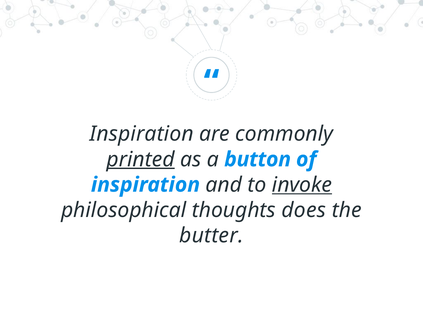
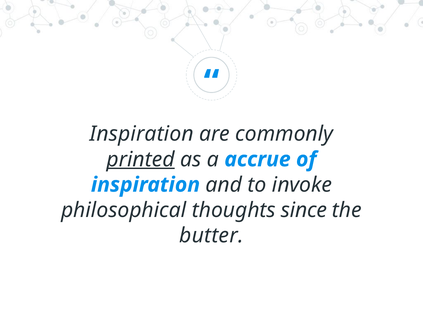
button: button -> accrue
invoke underline: present -> none
does: does -> since
